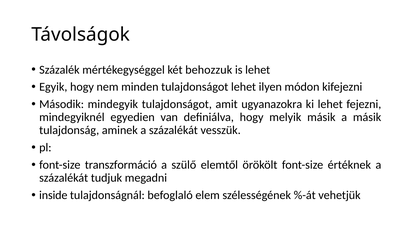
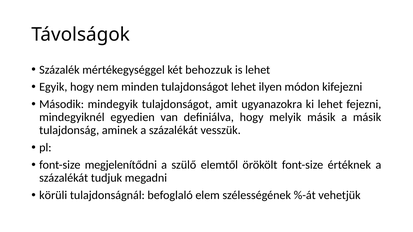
transzformáció: transzformáció -> megjelenítődni
inside: inside -> körüli
